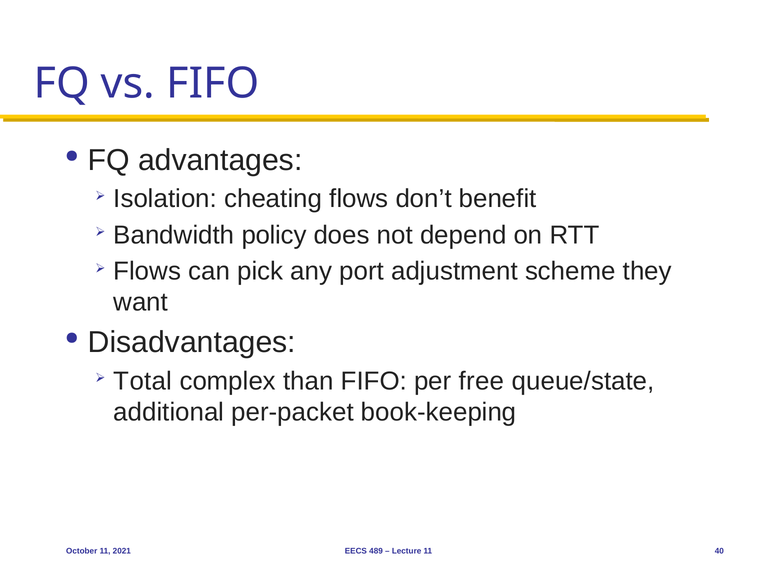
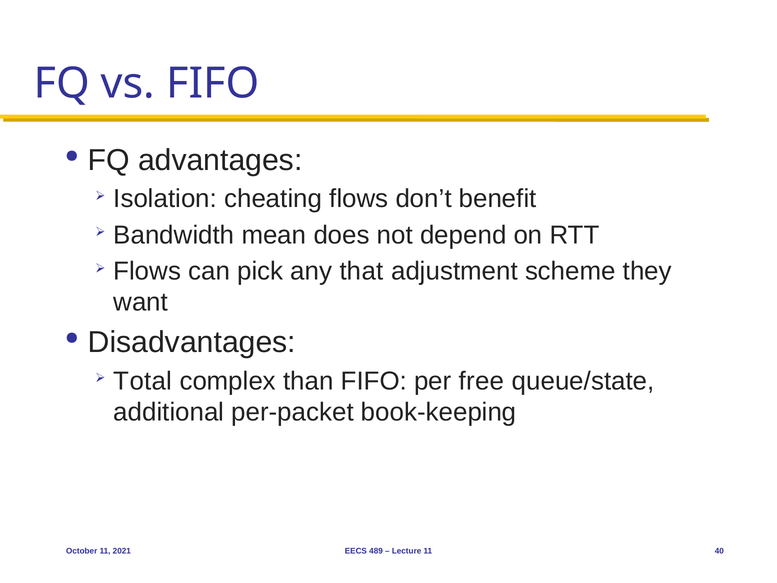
policy: policy -> mean
port: port -> that
